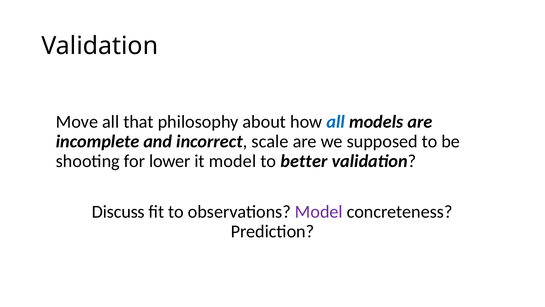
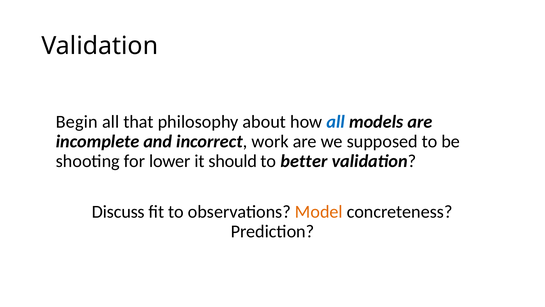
Move: Move -> Begin
scale: scale -> work
it model: model -> should
Model at (319, 212) colour: purple -> orange
